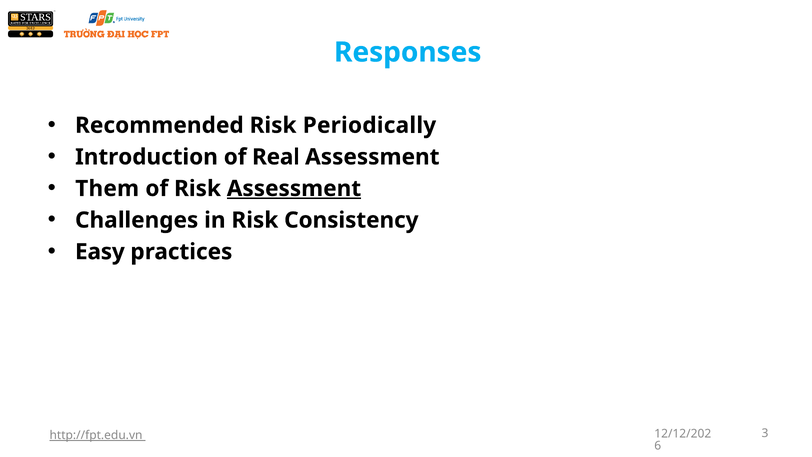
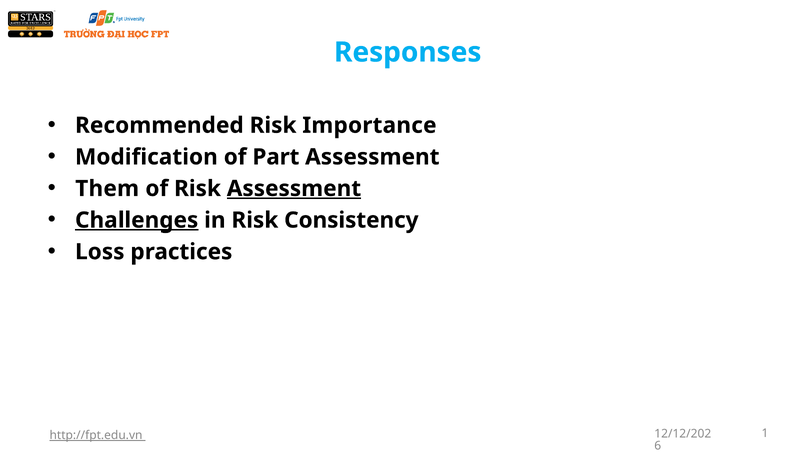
Periodically: Periodically -> Importance
Introduction: Introduction -> Modification
Real: Real -> Part
Challenges underline: none -> present
Easy: Easy -> Loss
3: 3 -> 1
